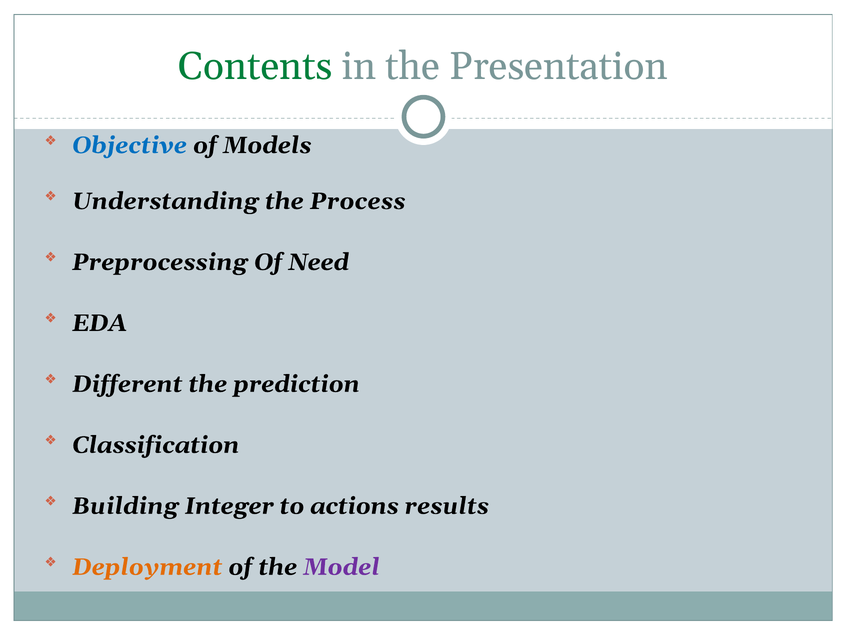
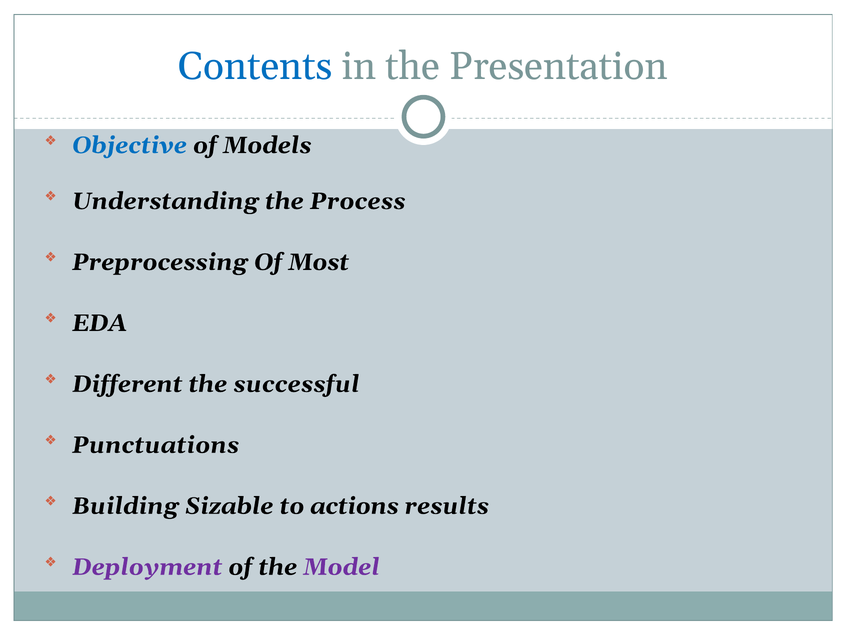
Contents colour: green -> blue
Need: Need -> Most
prediction: prediction -> successful
Classification: Classification -> Punctuations
Integer: Integer -> Sizable
Deployment colour: orange -> purple
